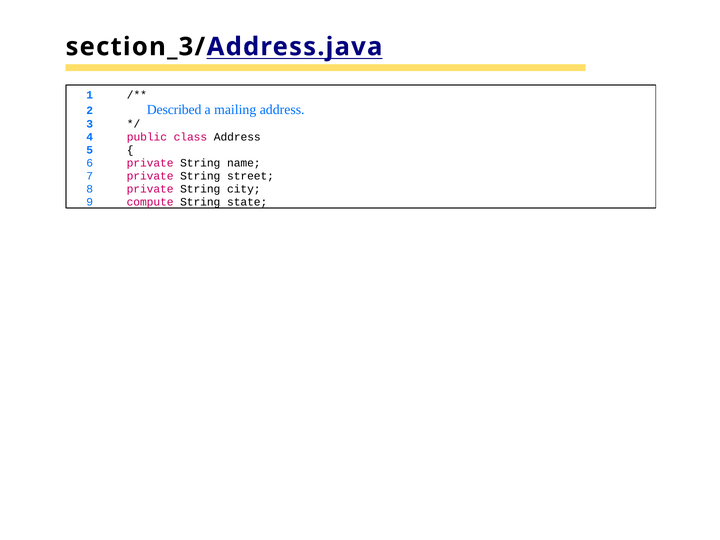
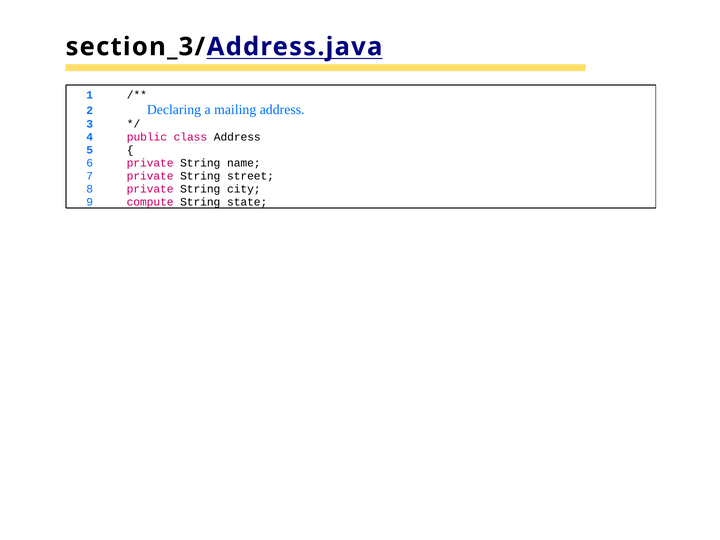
Described: Described -> Declaring
